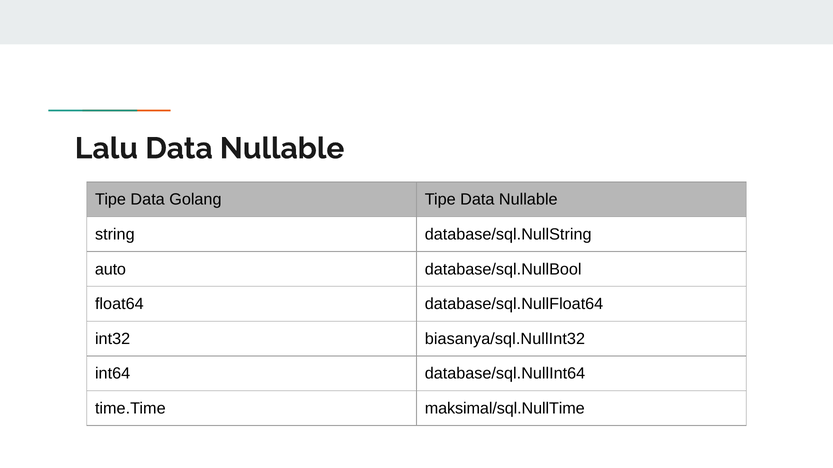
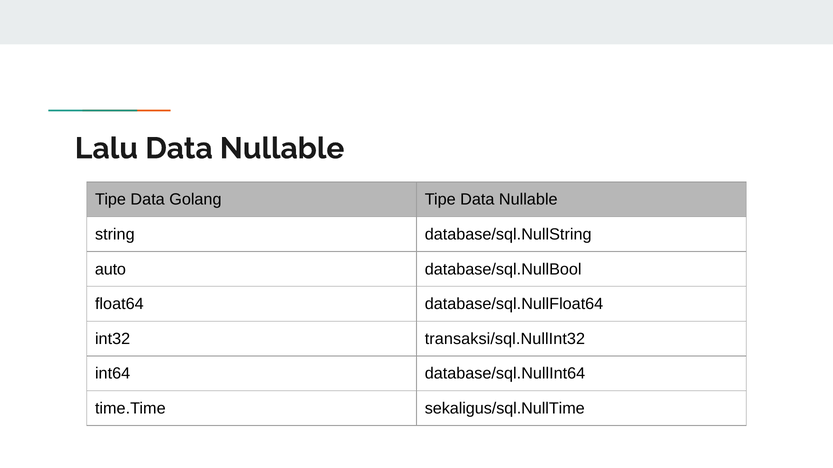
biasanya/sql.NullInt32: biasanya/sql.NullInt32 -> transaksi/sql.NullInt32
maksimal/sql.NullTime: maksimal/sql.NullTime -> sekaligus/sql.NullTime
